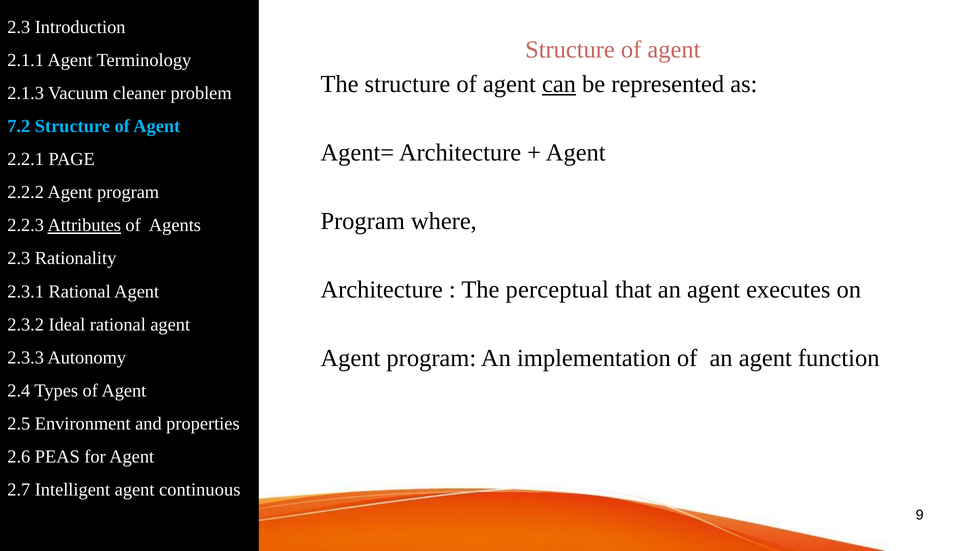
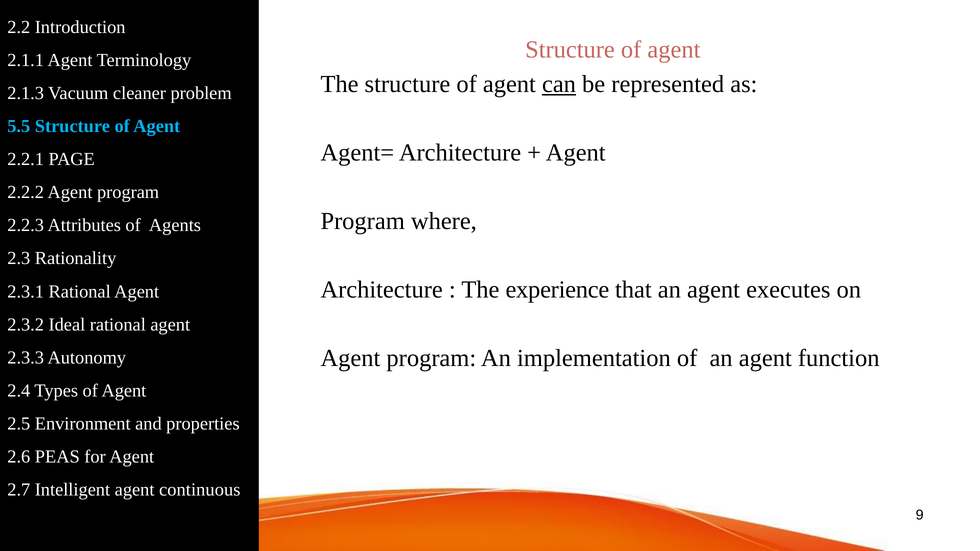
2.3 at (19, 27): 2.3 -> 2.2
7.2: 7.2 -> 5.5
Attributes underline: present -> none
perceptual: perceptual -> experience
